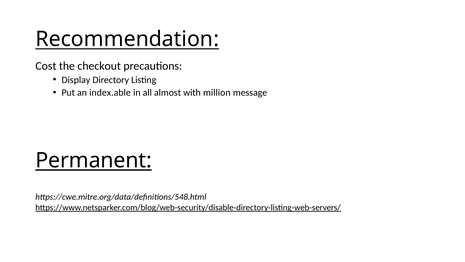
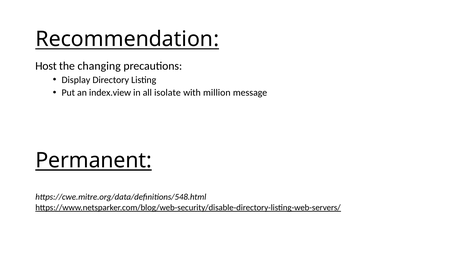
Cost: Cost -> Host
checkout: checkout -> changing
index.able: index.able -> index.view
almost: almost -> isolate
